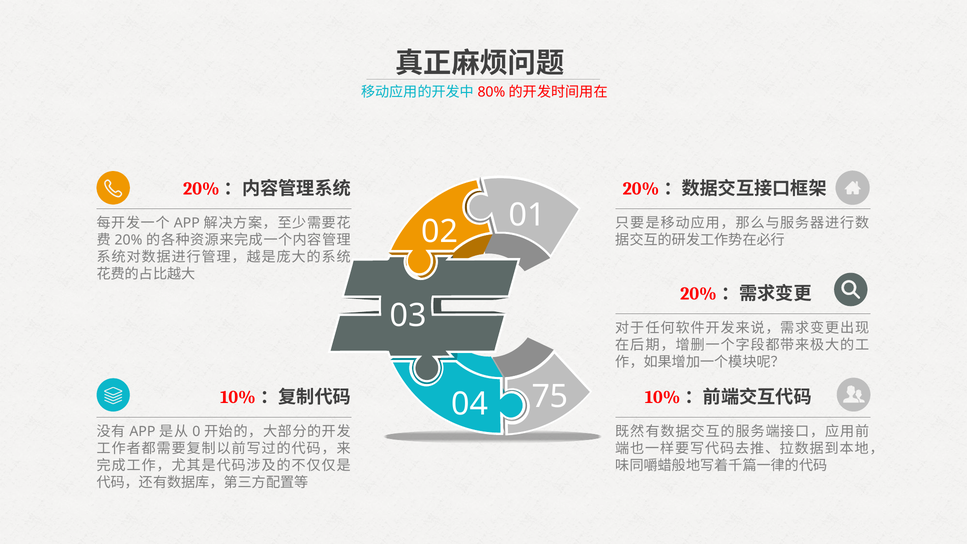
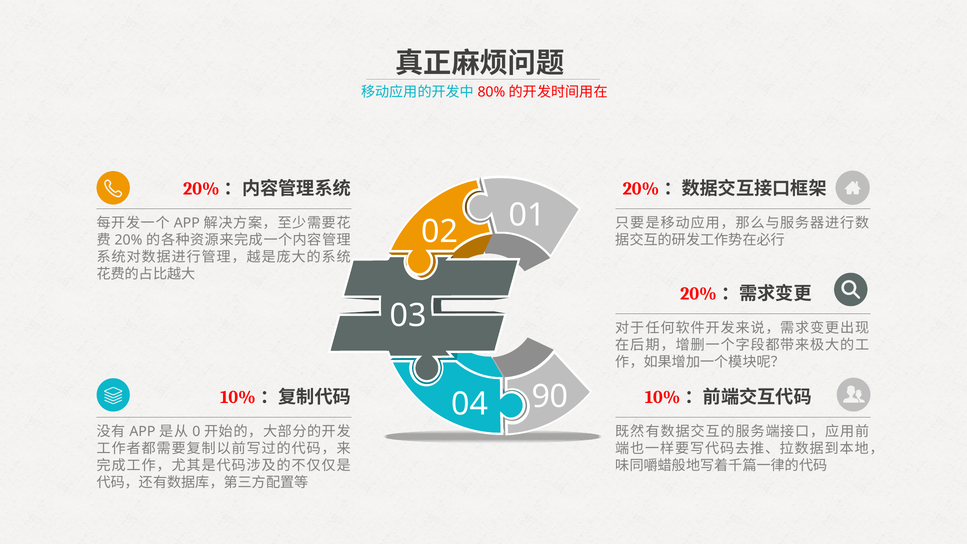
75: 75 -> 90
